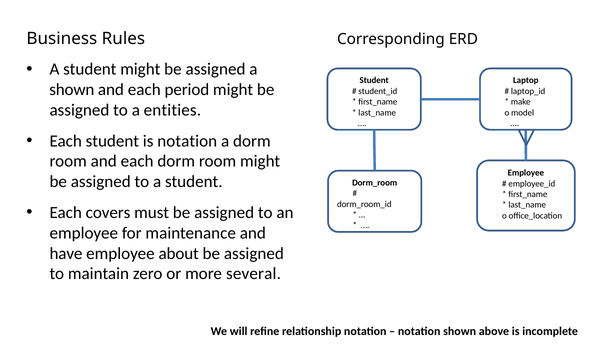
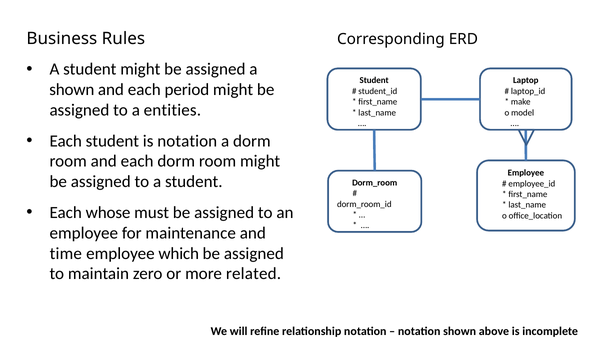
covers: covers -> whose
have: have -> time
about: about -> which
several: several -> related
